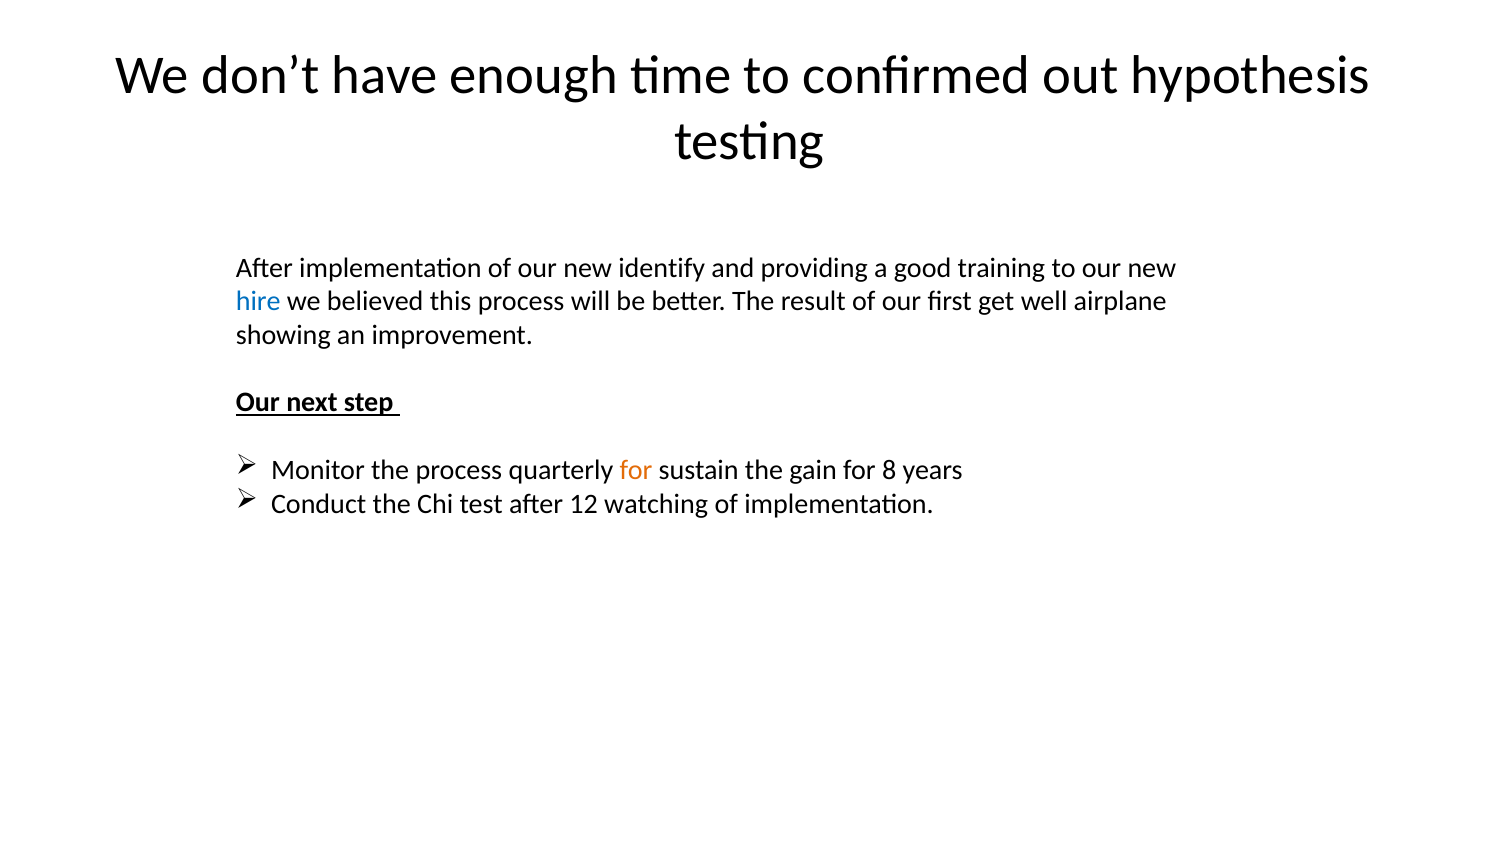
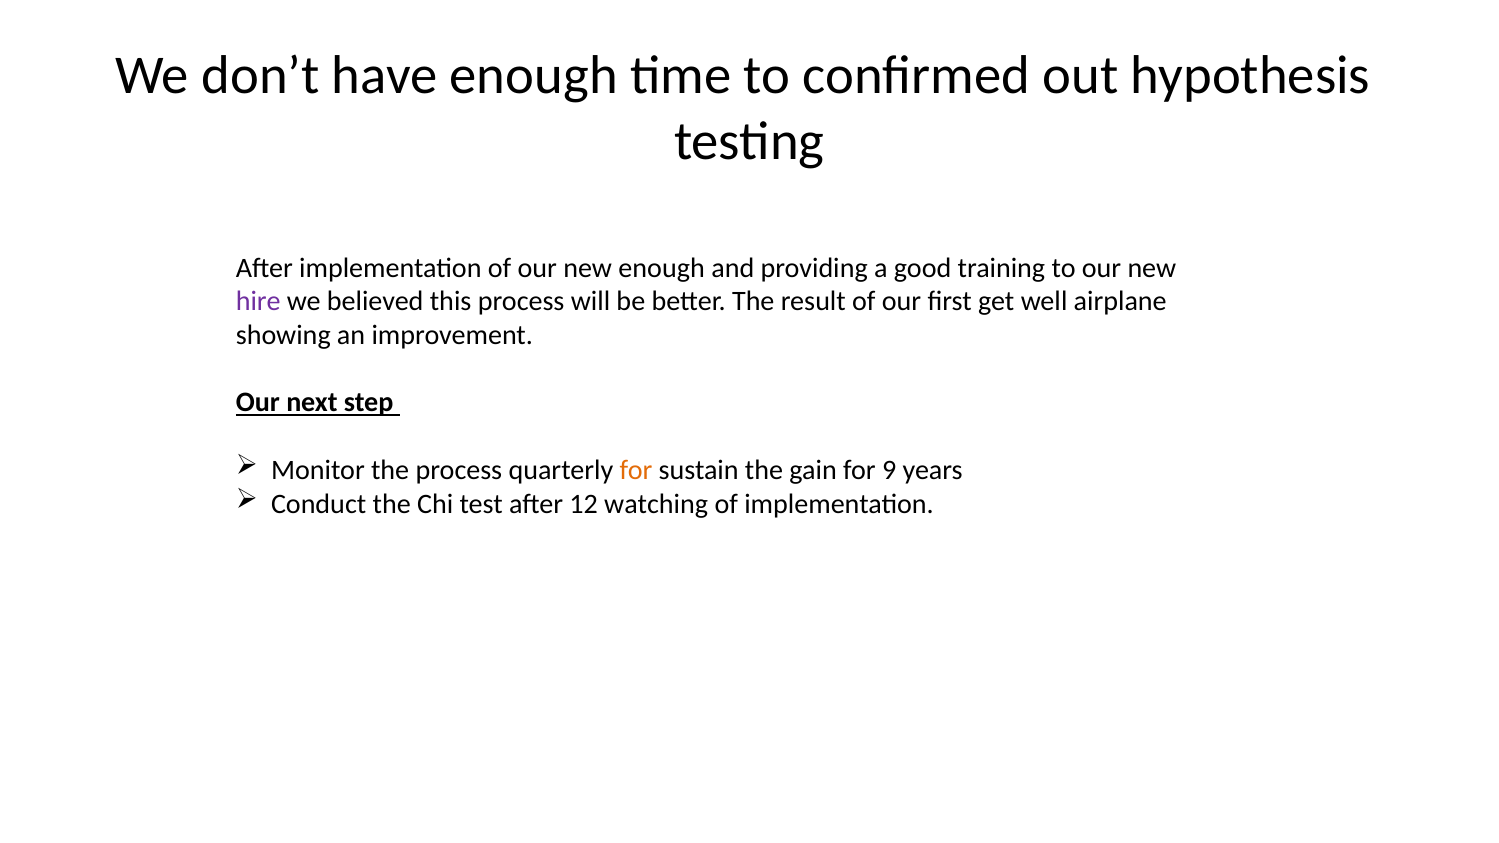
new identify: identify -> enough
hire colour: blue -> purple
8: 8 -> 9
